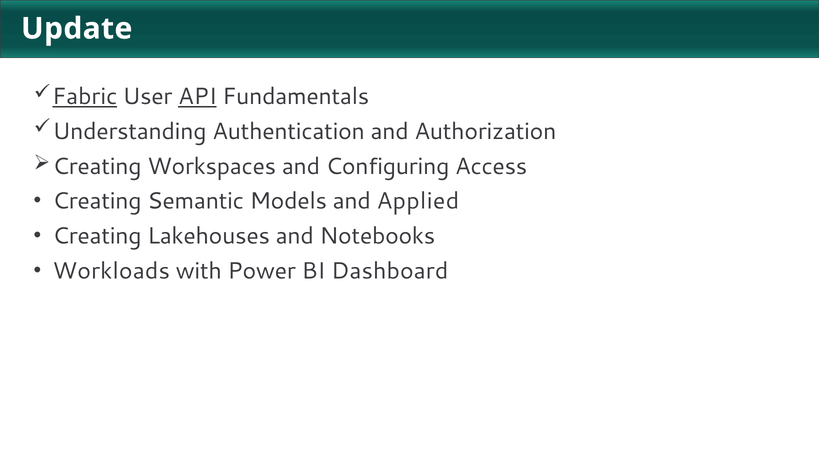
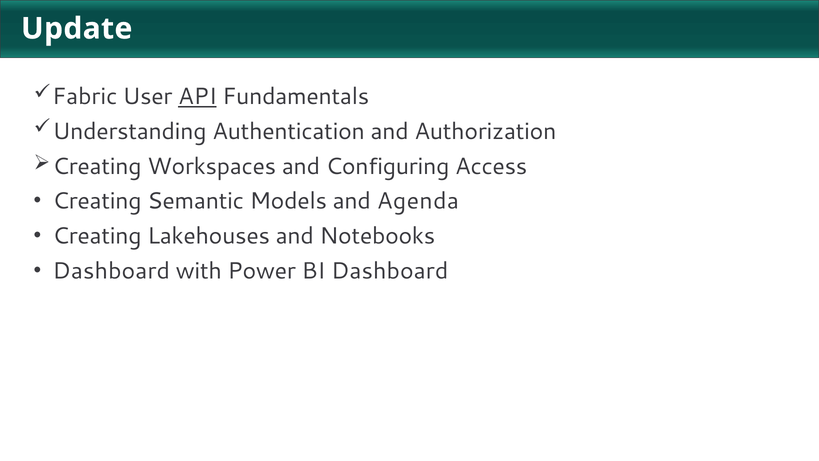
Fabric underline: present -> none
Applied: Applied -> Agenda
Workloads at (111, 271): Workloads -> Dashboard
